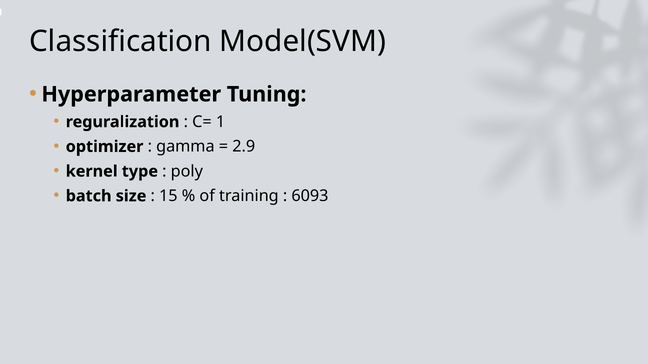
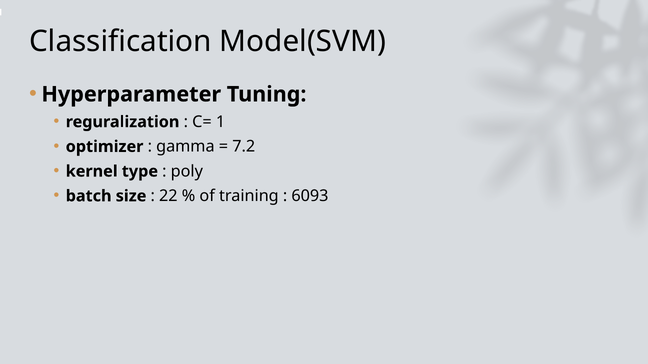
2.9: 2.9 -> 7.2
15: 15 -> 22
